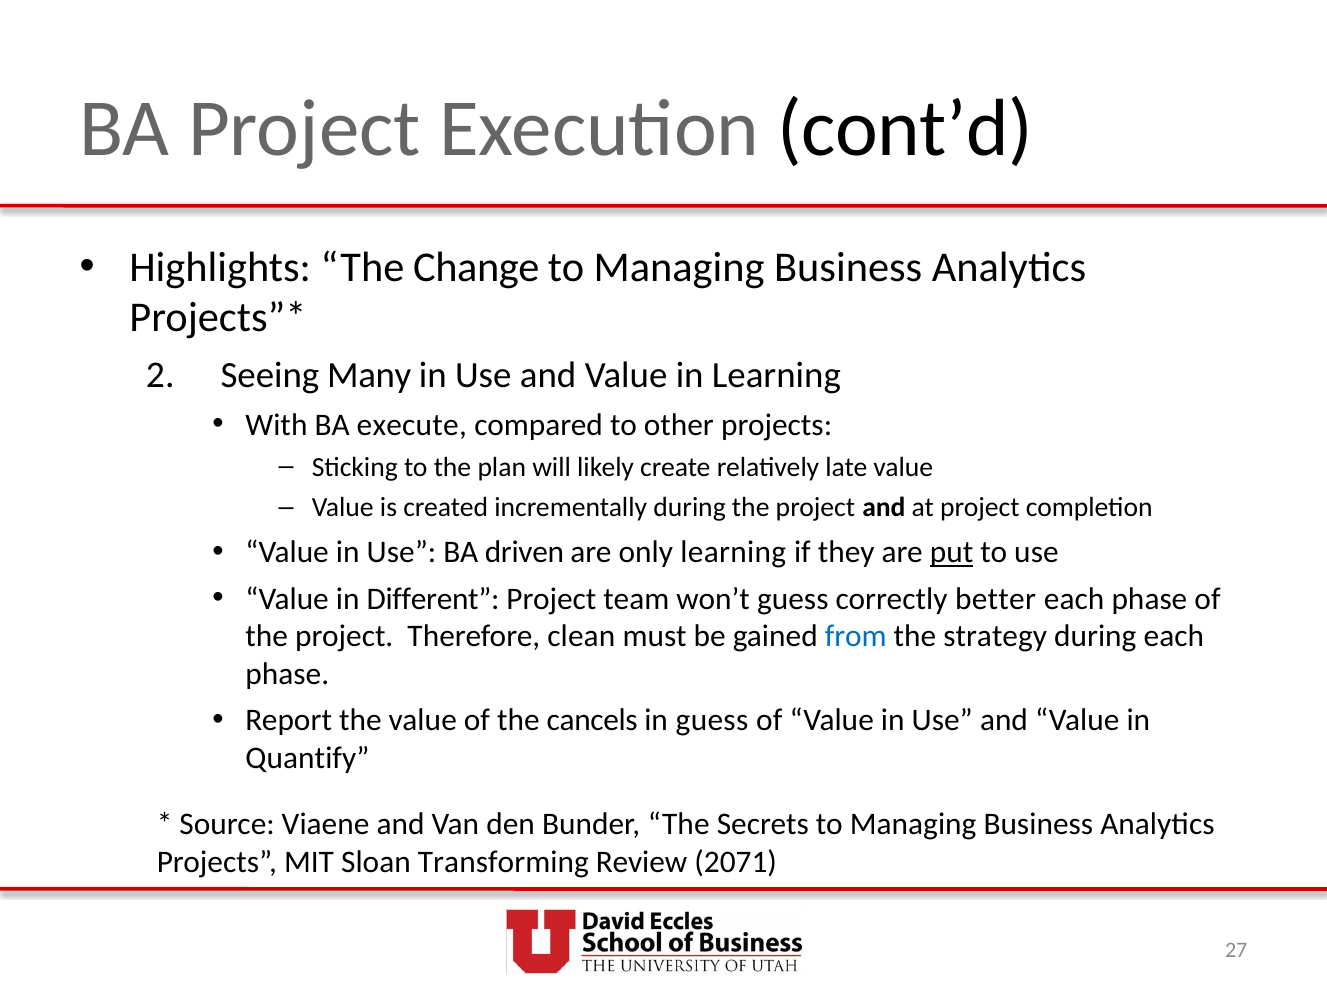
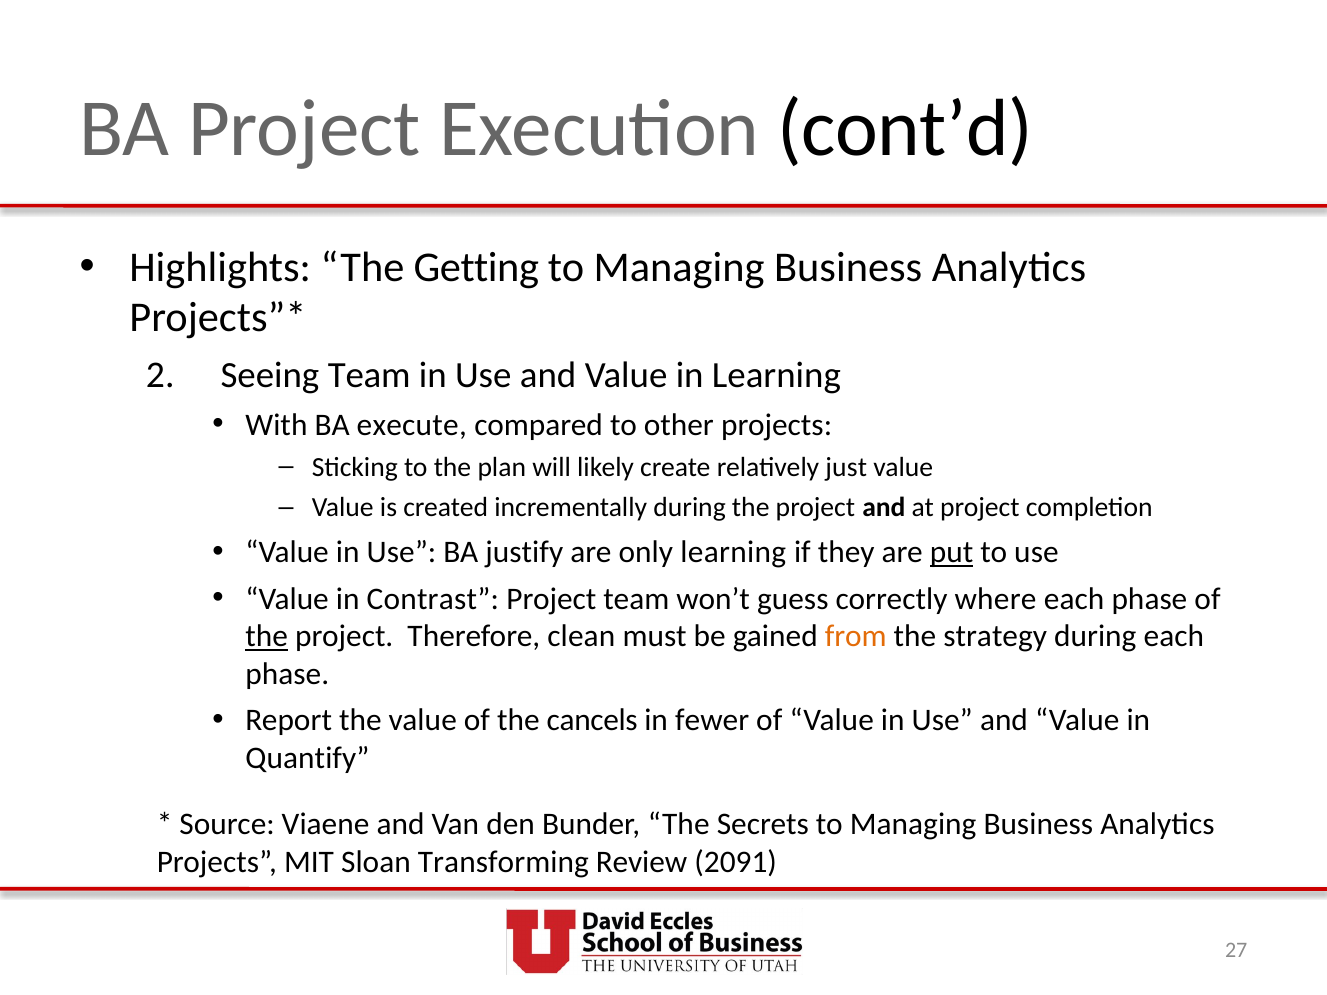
Change: Change -> Getting
Seeing Many: Many -> Team
late: late -> just
driven: driven -> justify
Different: Different -> Contrast
better: better -> where
the at (267, 637) underline: none -> present
from colour: blue -> orange
in guess: guess -> fewer
2071: 2071 -> 2091
